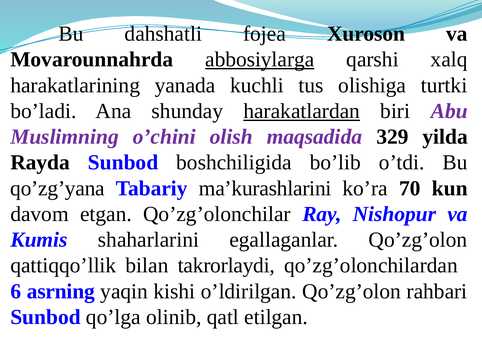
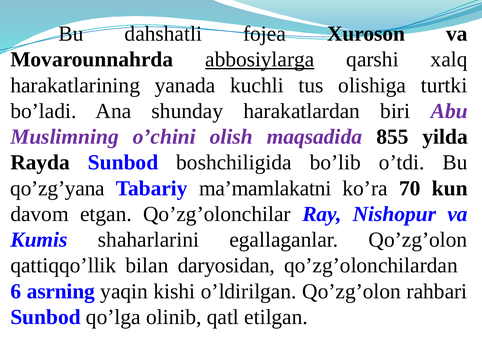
harakatlardan underline: present -> none
329: 329 -> 855
ma’kurashlarini: ma’kurashlarini -> ma’mamlakatni
takrorlaydi: takrorlaydi -> daryosidan
